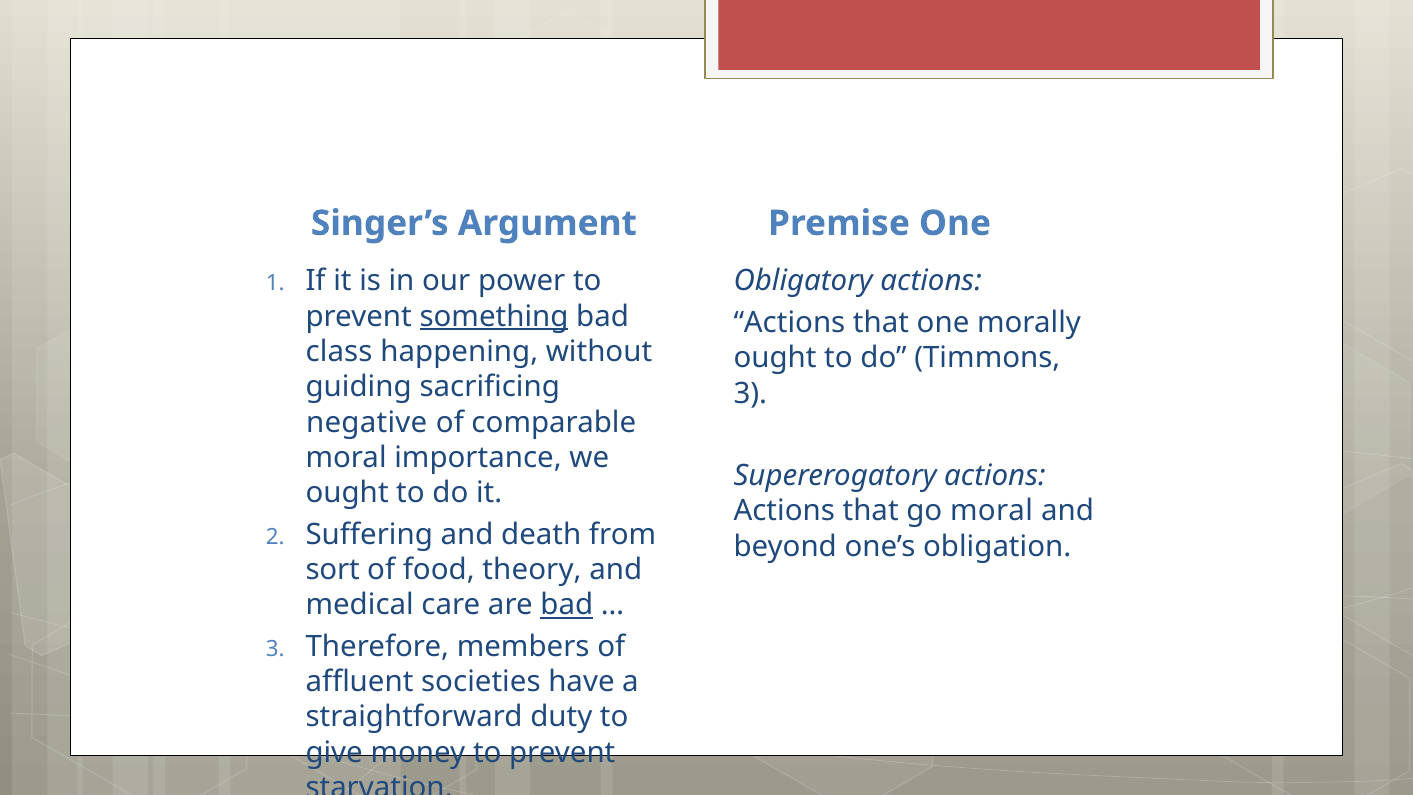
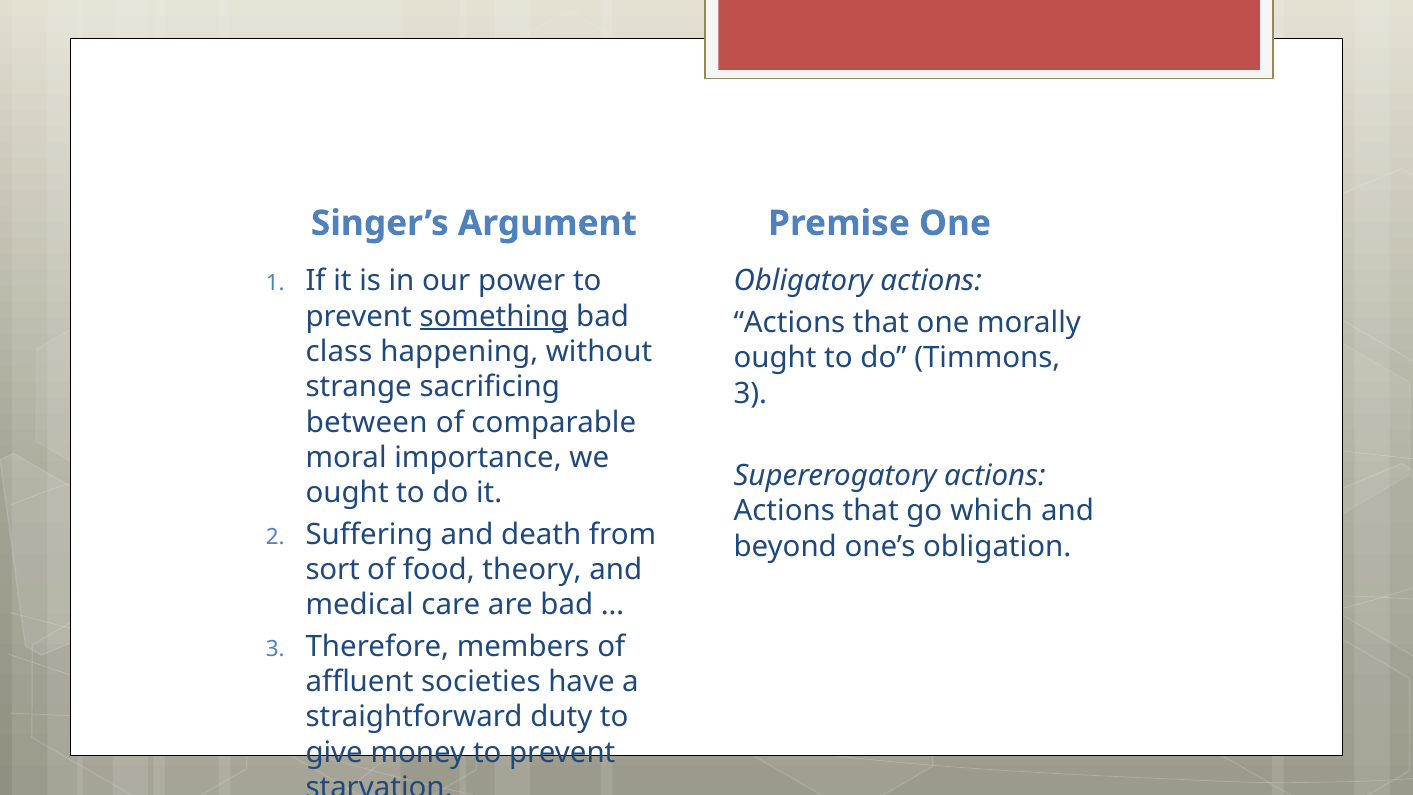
guiding: guiding -> strange
negative: negative -> between
go moral: moral -> which
bad at (567, 605) underline: present -> none
